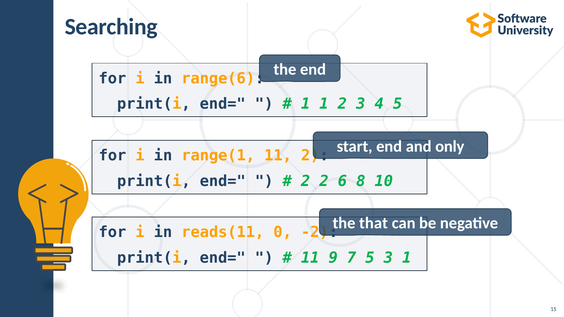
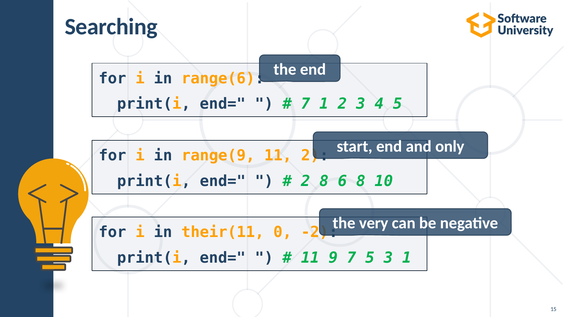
1 at (306, 104): 1 -> 7
range(1: range(1 -> range(9
2 2: 2 -> 8
that: that -> very
reads(11: reads(11 -> their(11
